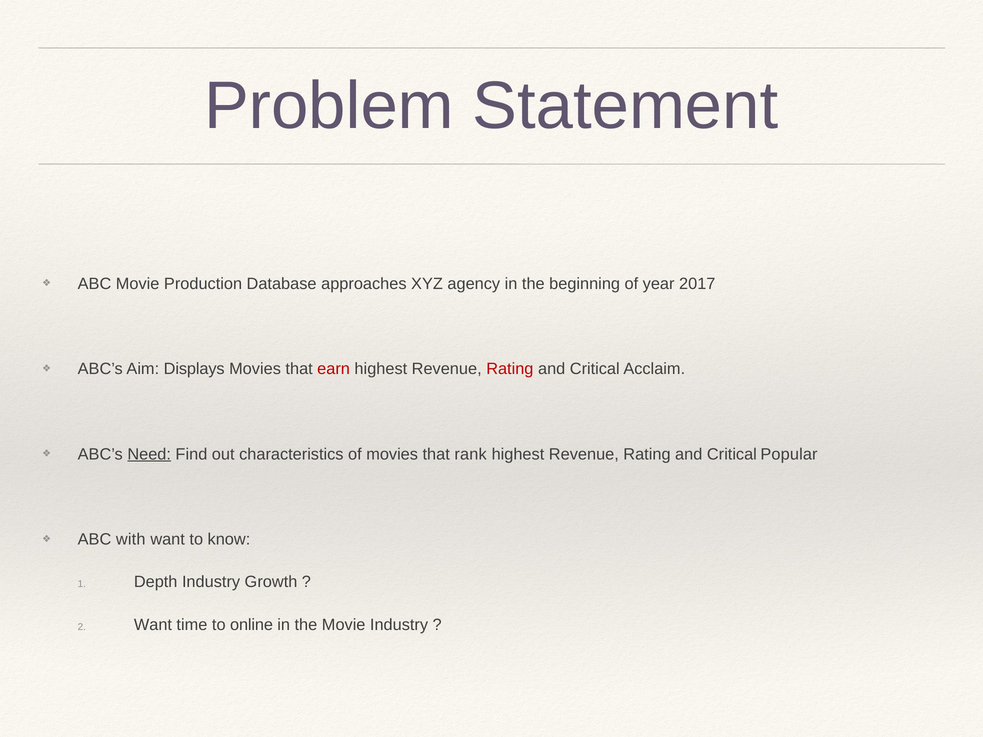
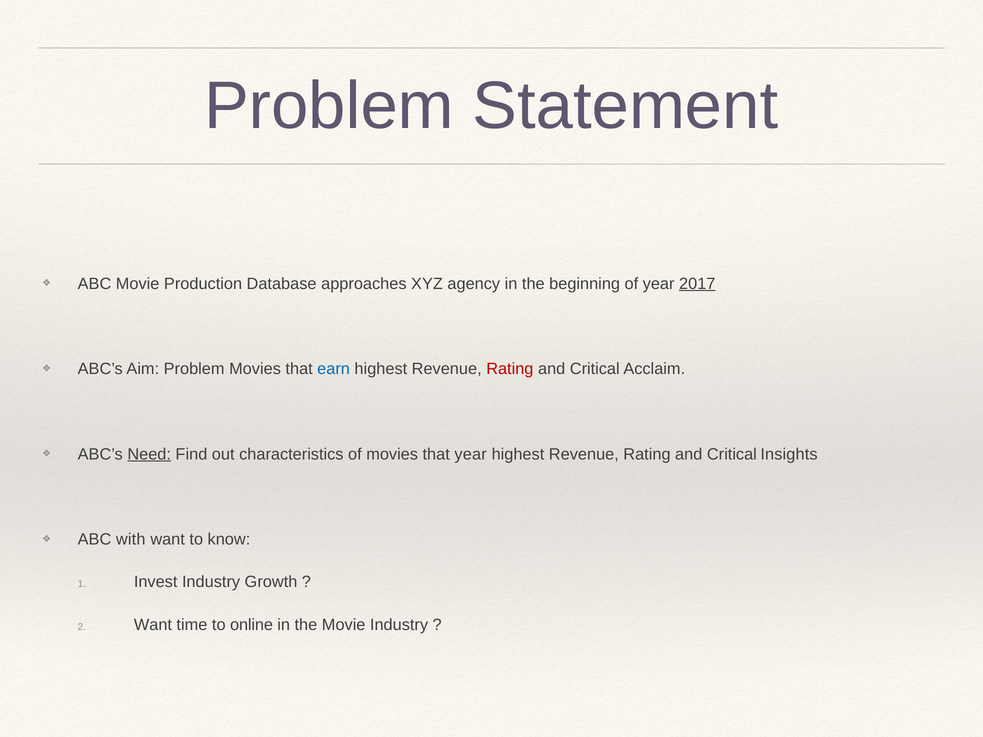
2017 underline: none -> present
Aim Displays: Displays -> Problem
earn colour: red -> blue
that rank: rank -> year
Popular: Popular -> Insights
Depth: Depth -> Invest
